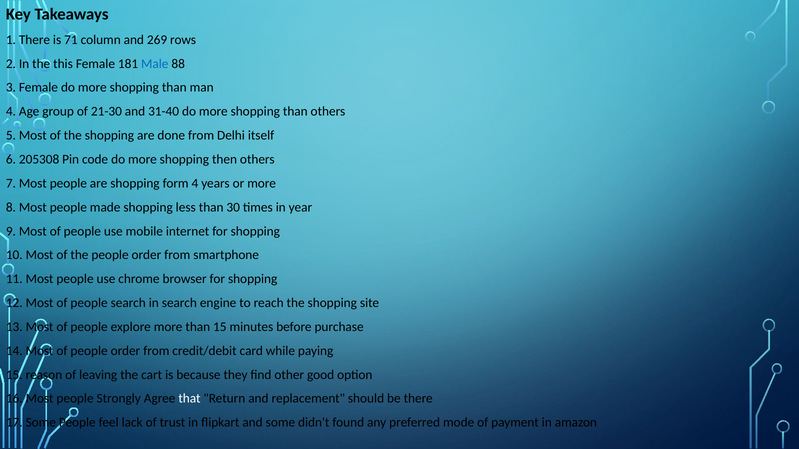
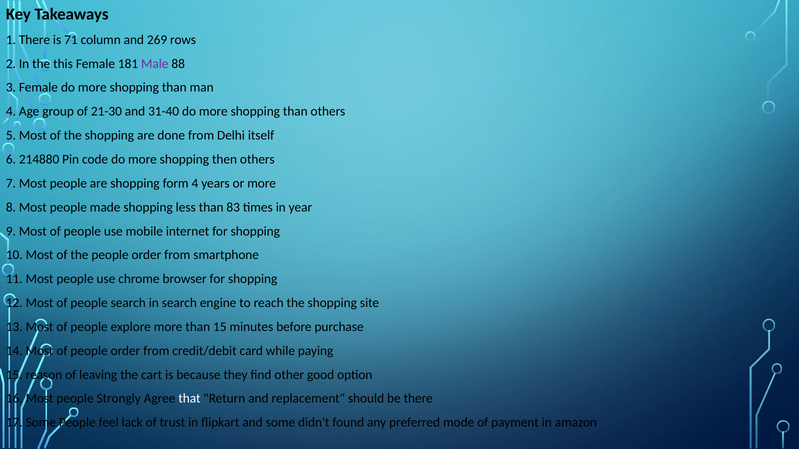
Male colour: blue -> purple
205308: 205308 -> 214880
30: 30 -> 83
